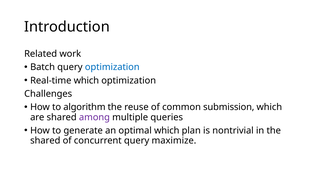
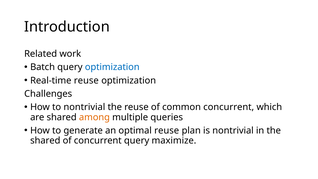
Real-time which: which -> reuse
to algorithm: algorithm -> nontrivial
common submission: submission -> concurrent
among colour: purple -> orange
optimal which: which -> reuse
